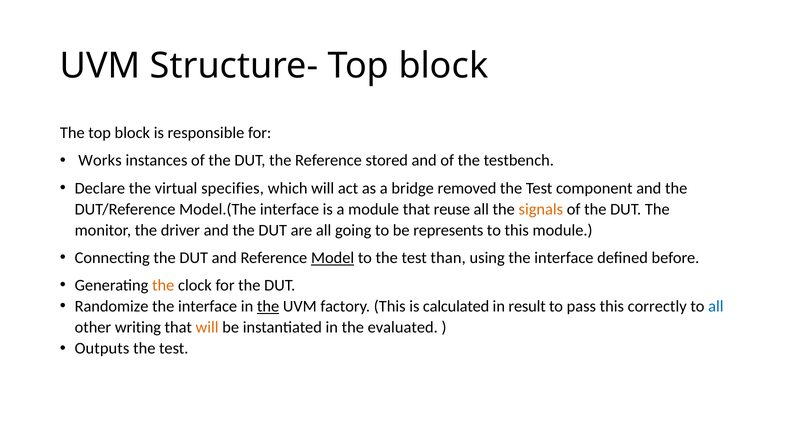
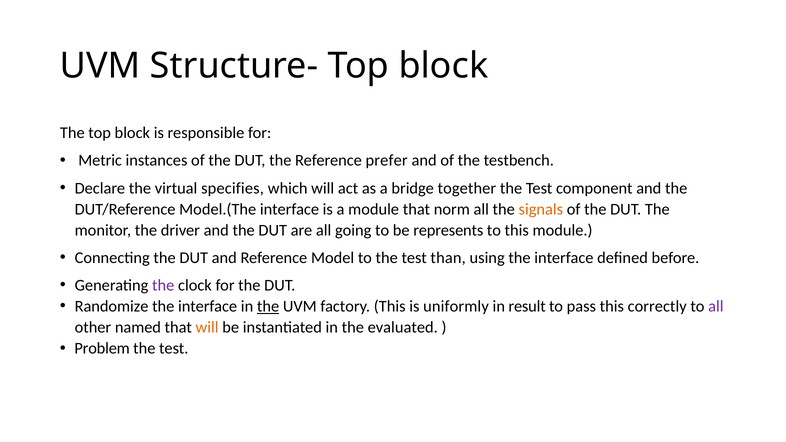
Works: Works -> Metric
stored: stored -> prefer
removed: removed -> together
reuse: reuse -> norm
Model underline: present -> none
the at (163, 285) colour: orange -> purple
calculated: calculated -> uniformly
all at (716, 307) colour: blue -> purple
writing: writing -> named
Outputs: Outputs -> Problem
